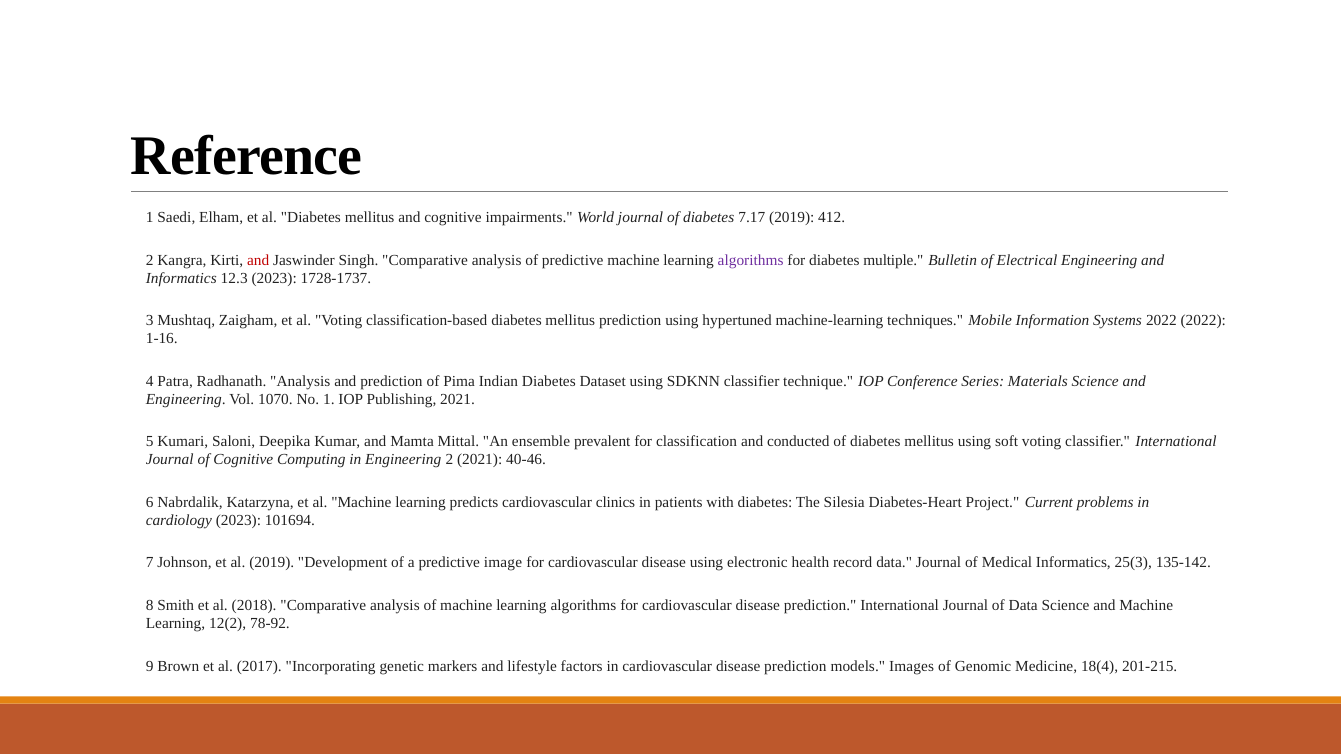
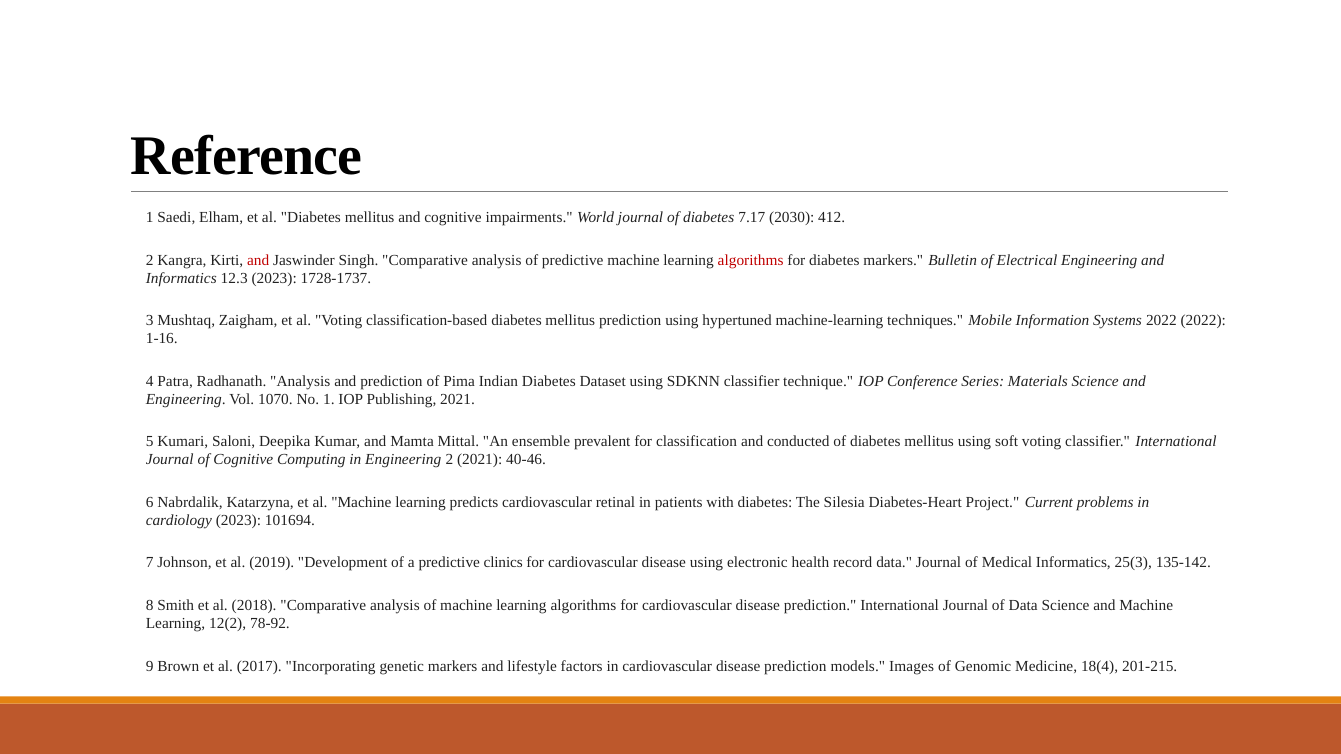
7.17 2019: 2019 -> 2030
algorithms at (751, 260) colour: purple -> red
diabetes multiple: multiple -> markers
clinics: clinics -> retinal
image: image -> clinics
